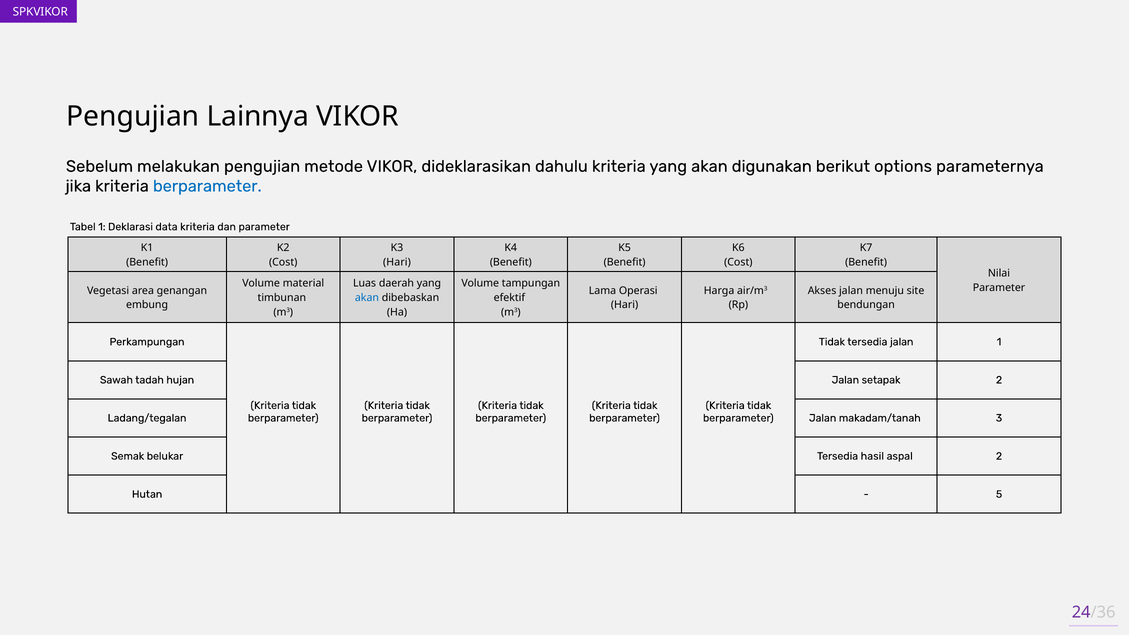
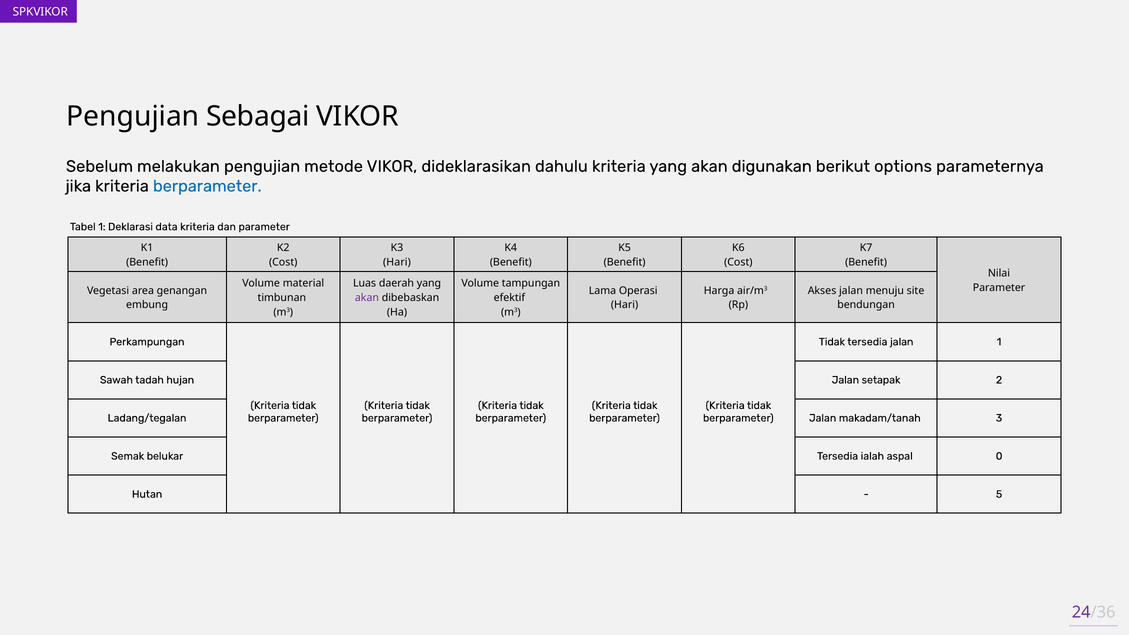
Lainnya: Lainnya -> Sebagai
akan at (367, 298) colour: blue -> purple
hasil: hasil -> ialah
aspal 2: 2 -> 0
